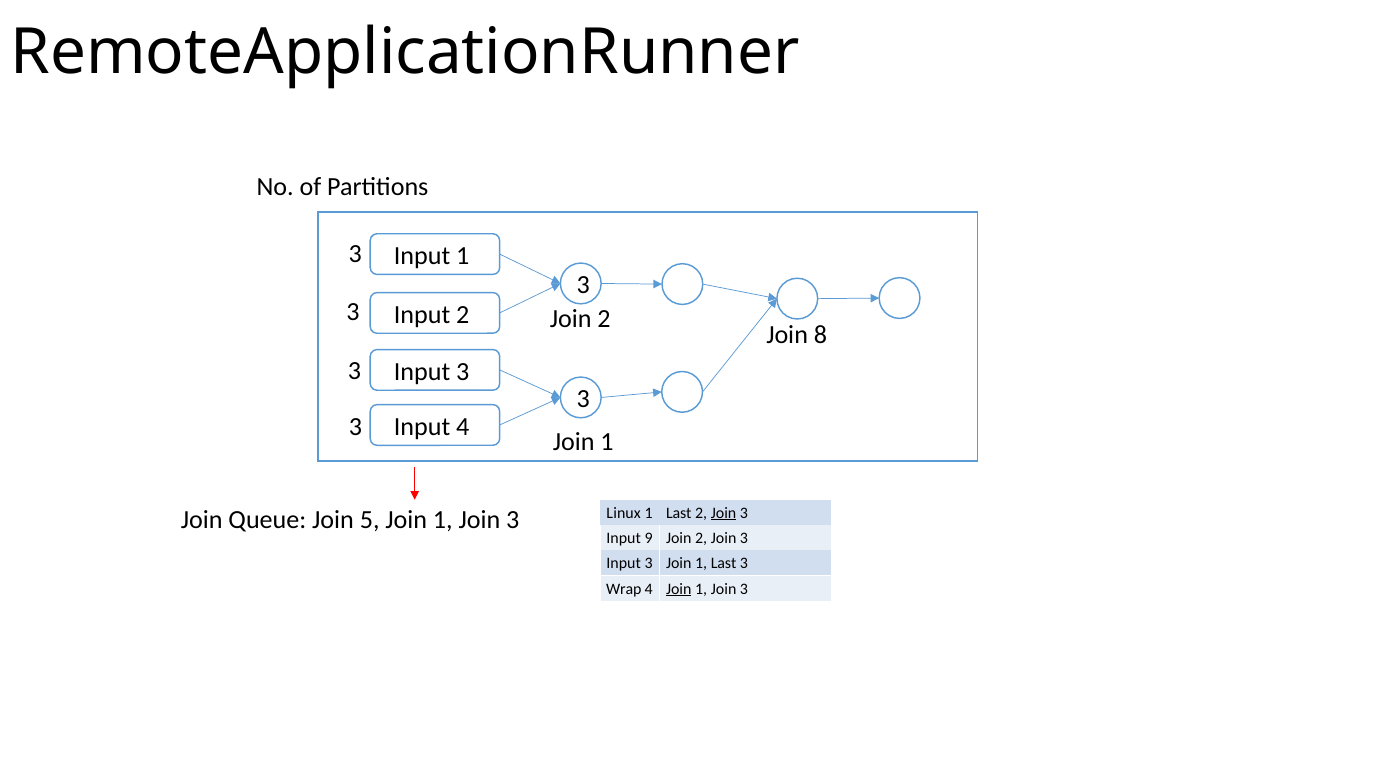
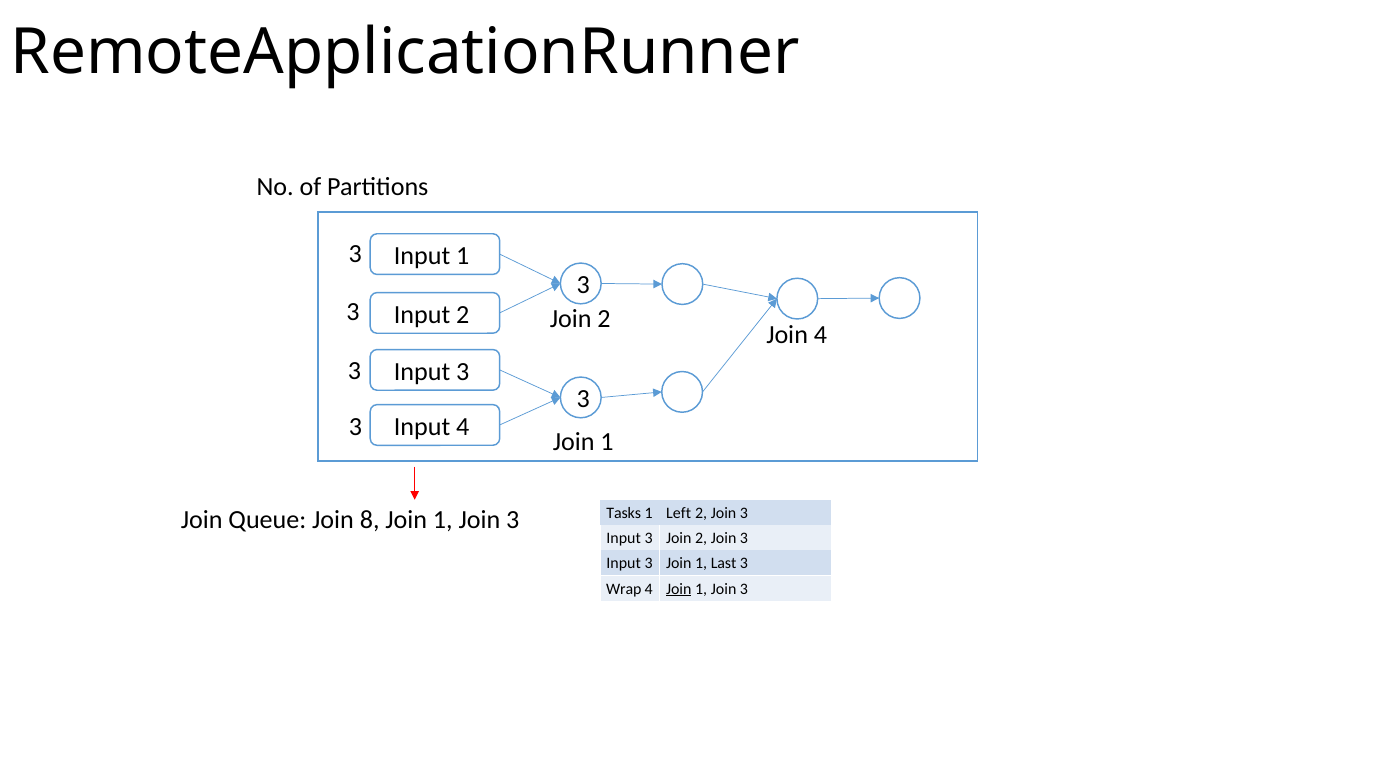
Join 8: 8 -> 4
Linux: Linux -> Tasks
Last at (679, 513): Last -> Left
Join at (724, 513) underline: present -> none
5: 5 -> 8
9 at (649, 538): 9 -> 3
